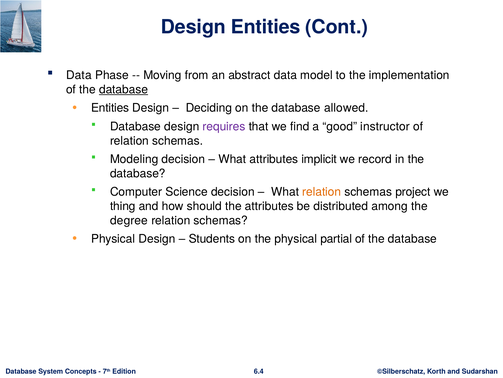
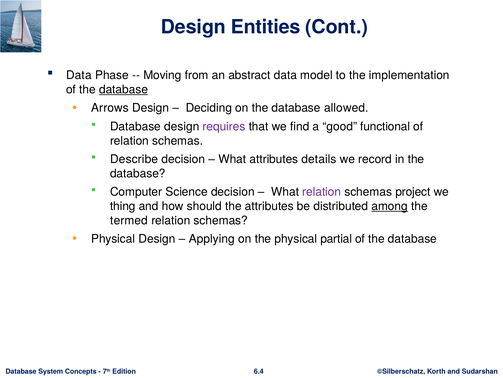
Entities at (110, 108): Entities -> Arrows
instructor: instructor -> functional
Modeling: Modeling -> Describe
implicit: implicit -> details
relation at (322, 192) colour: orange -> purple
among underline: none -> present
degree: degree -> termed
Students: Students -> Applying
